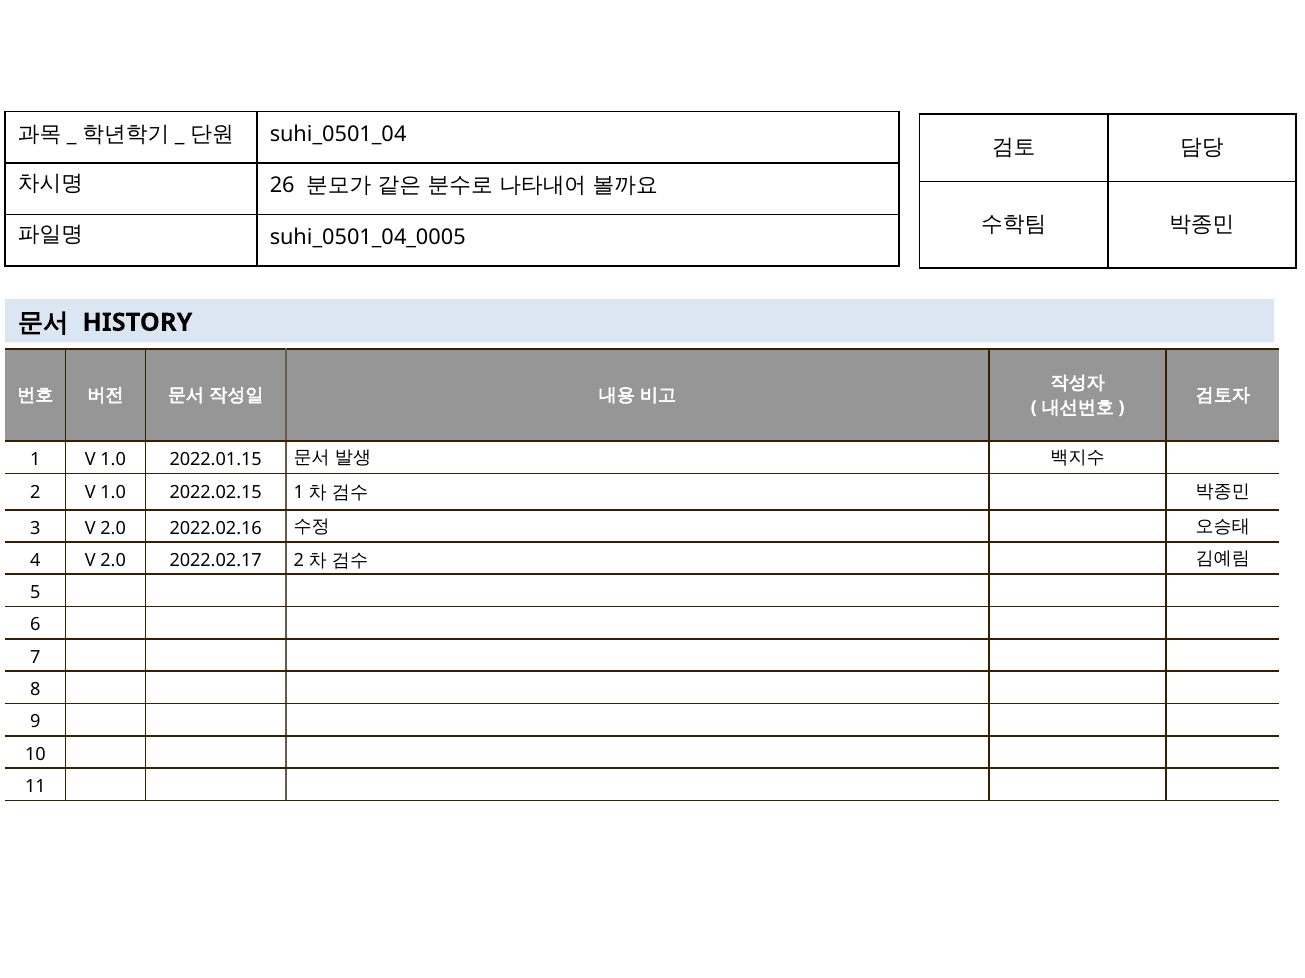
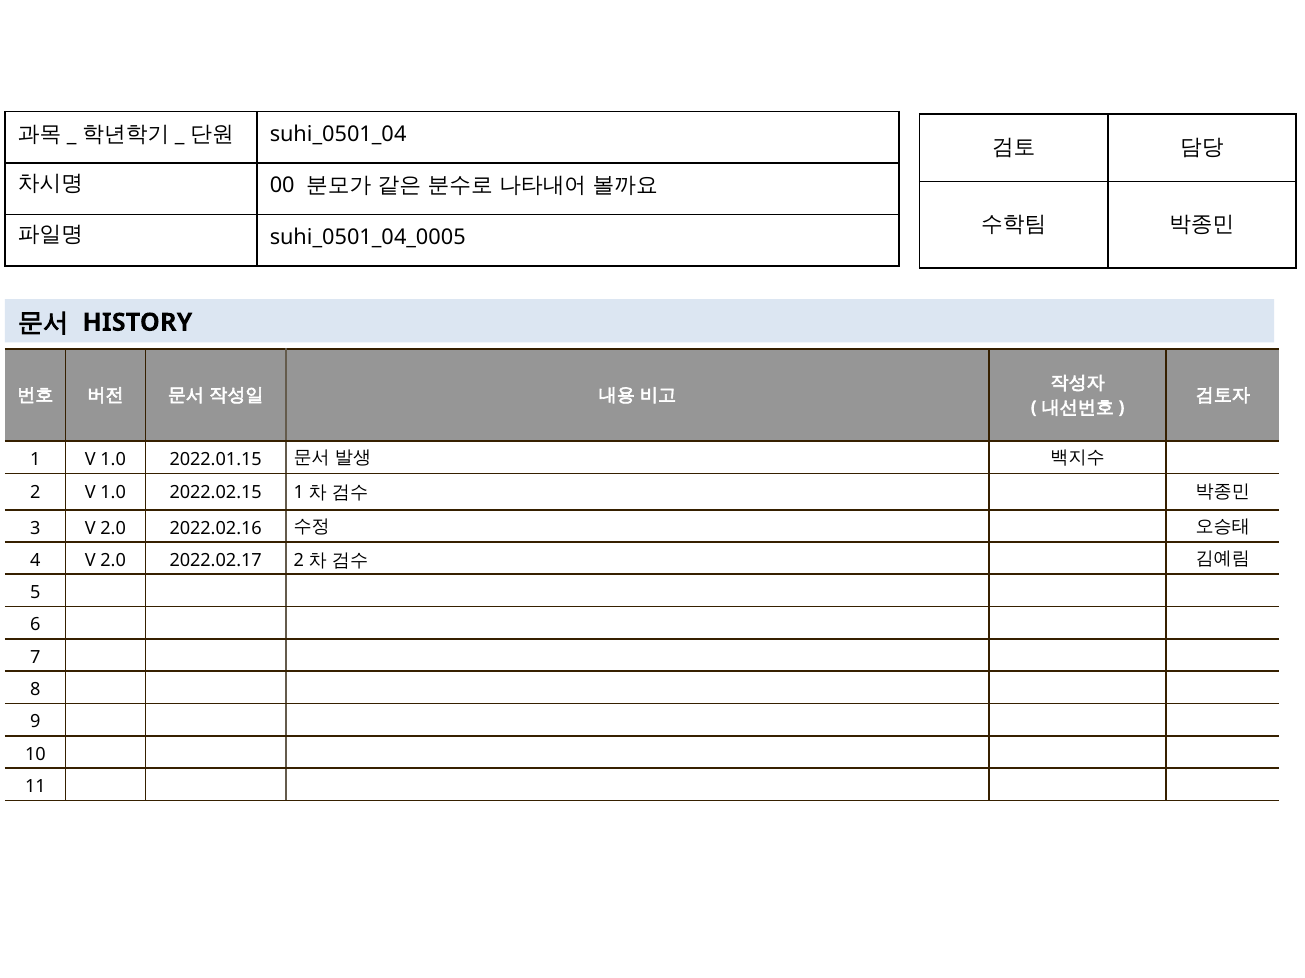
26: 26 -> 00
